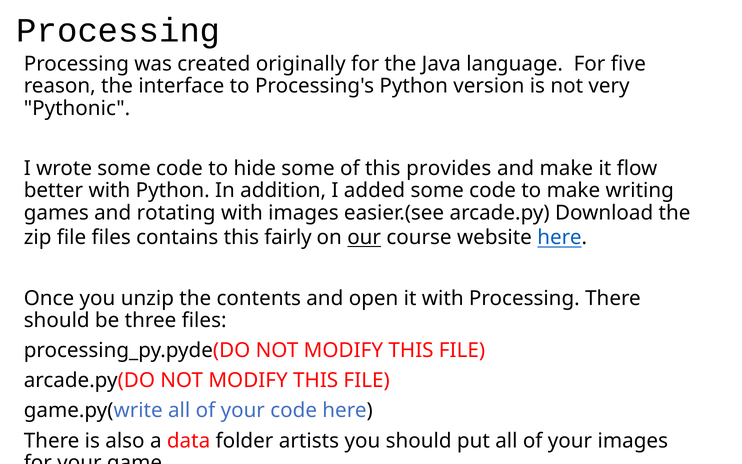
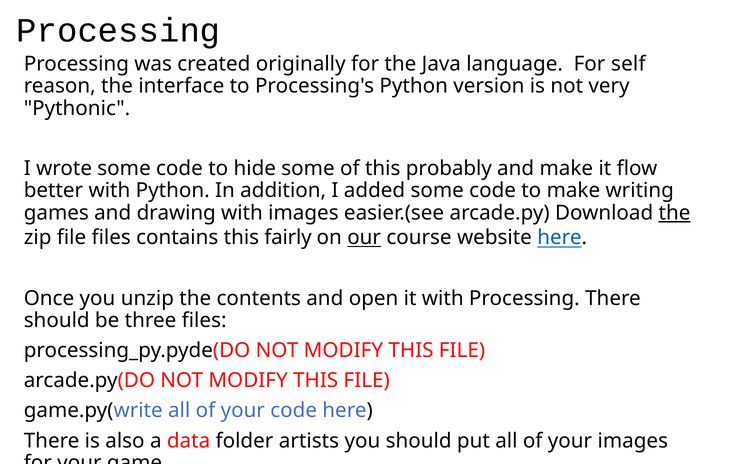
five: five -> self
provides: provides -> probably
rotating: rotating -> drawing
the at (675, 213) underline: none -> present
